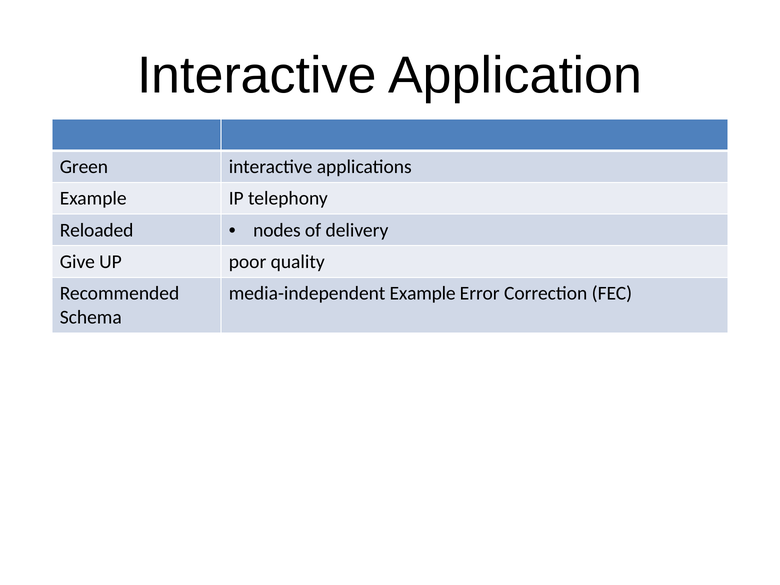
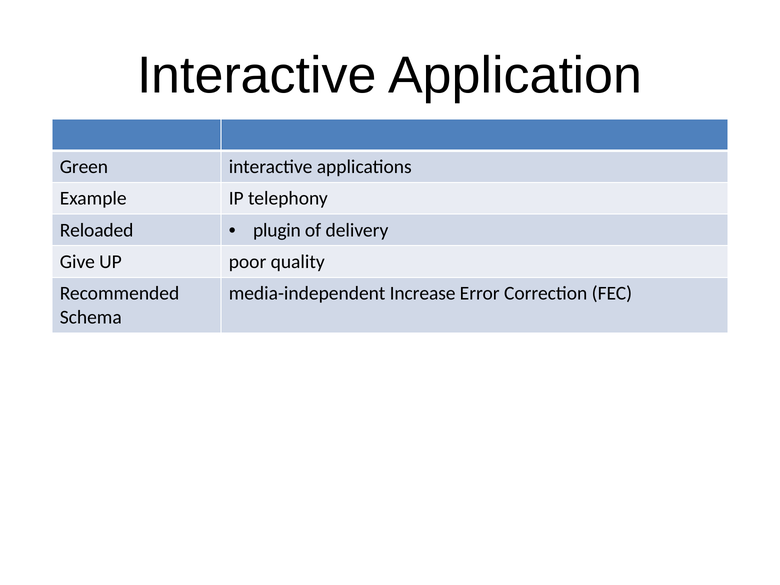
nodes: nodes -> plugin
media-independent Example: Example -> Increase
